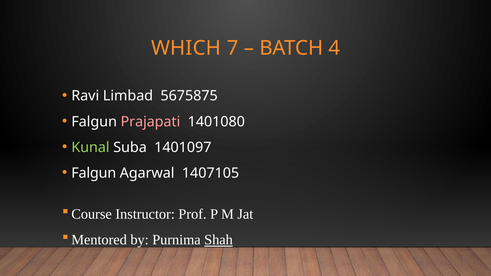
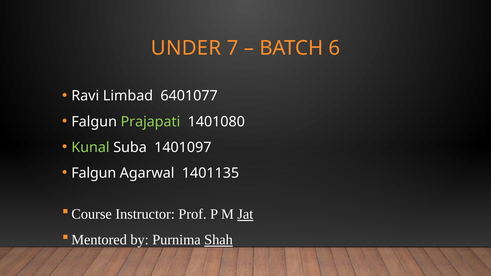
WHICH: WHICH -> UNDER
4: 4 -> 6
5675875: 5675875 -> 6401077
Prajapati colour: pink -> light green
1407105: 1407105 -> 1401135
Jat underline: none -> present
